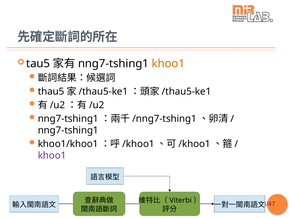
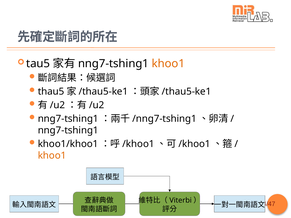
khoo1 at (52, 156) colour: purple -> orange
